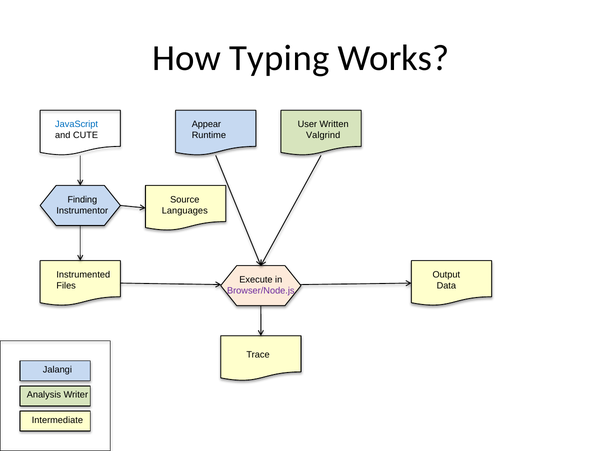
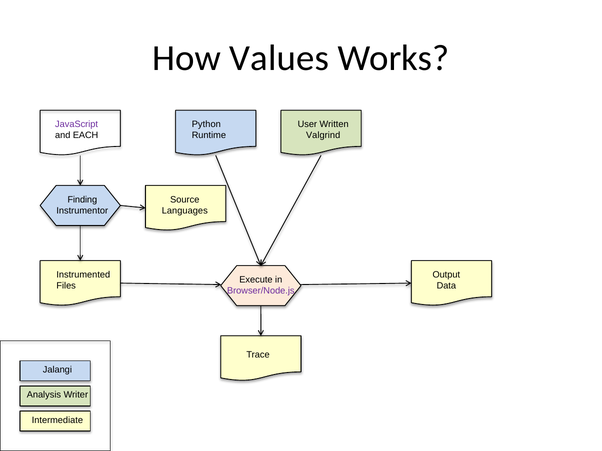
Typing: Typing -> Values
JavaScript colour: blue -> purple
Appear: Appear -> Python
CUTE: CUTE -> EACH
